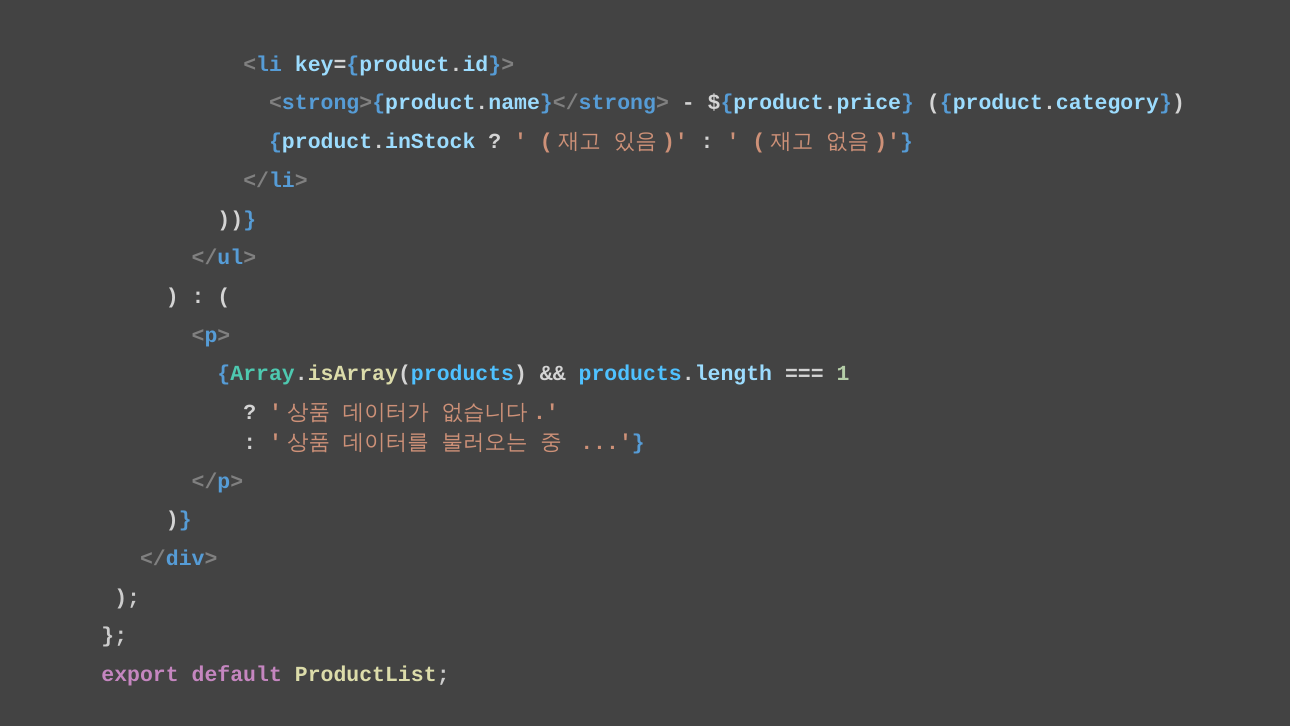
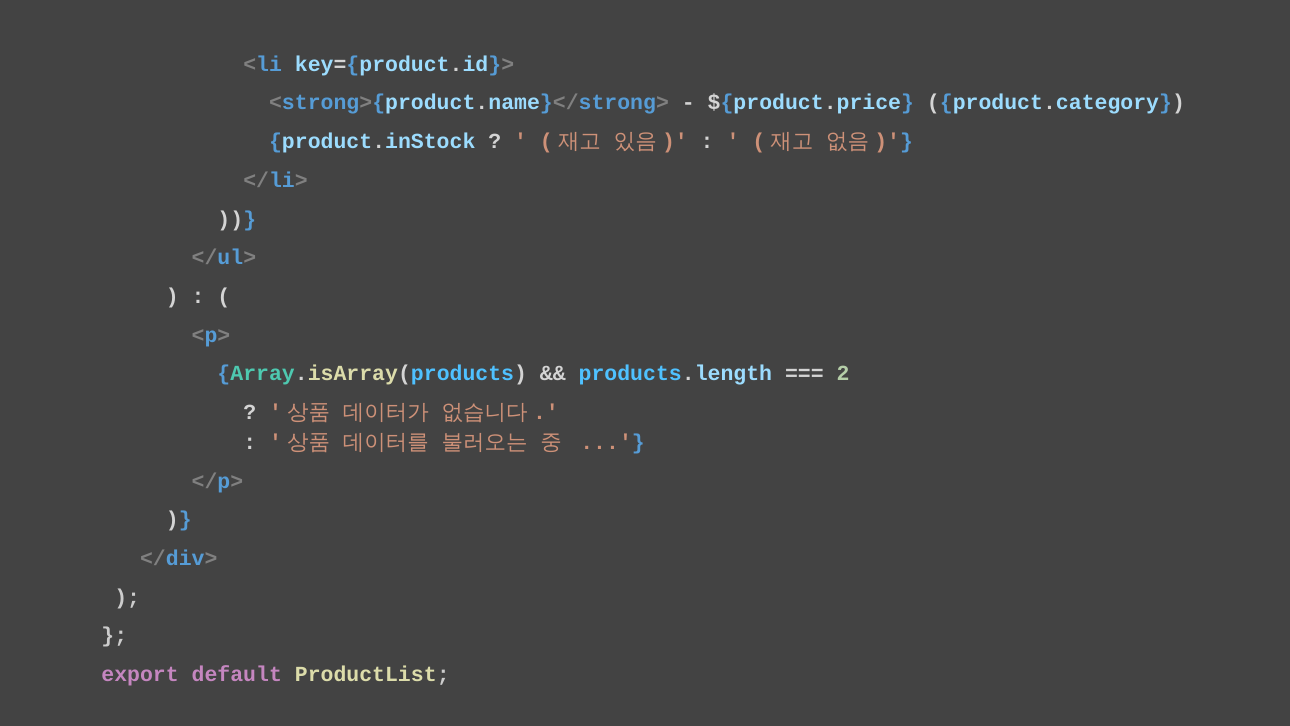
1: 1 -> 2
